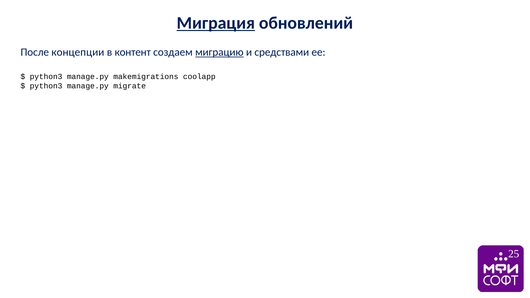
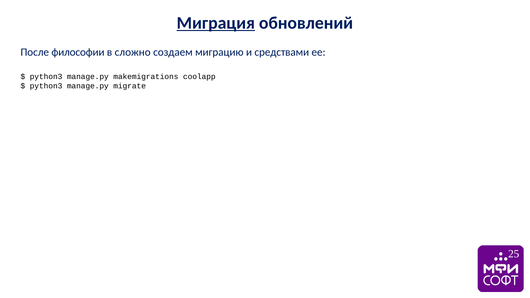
концепции: концепции -> философии
контент: контент -> сложно
миграцию underline: present -> none
